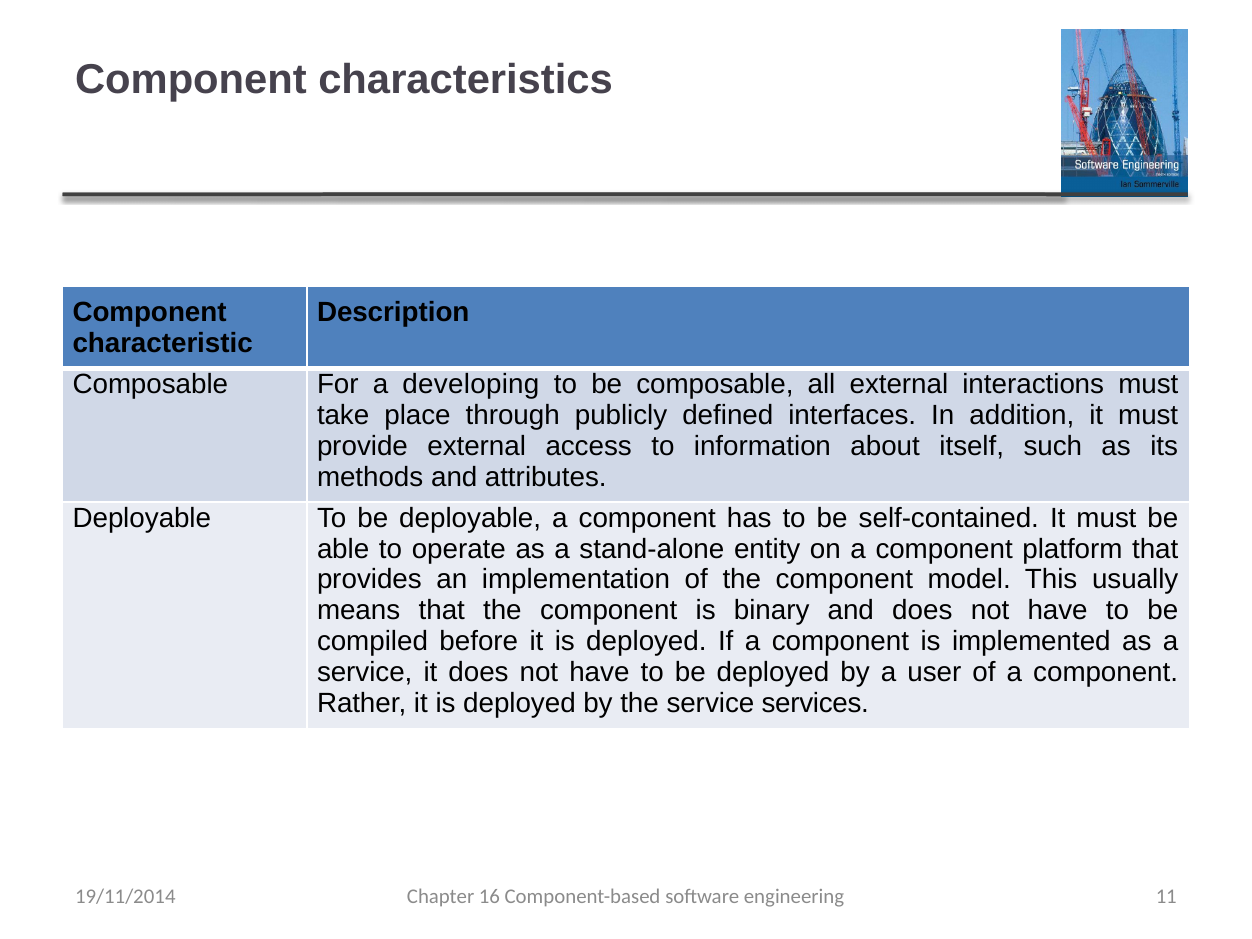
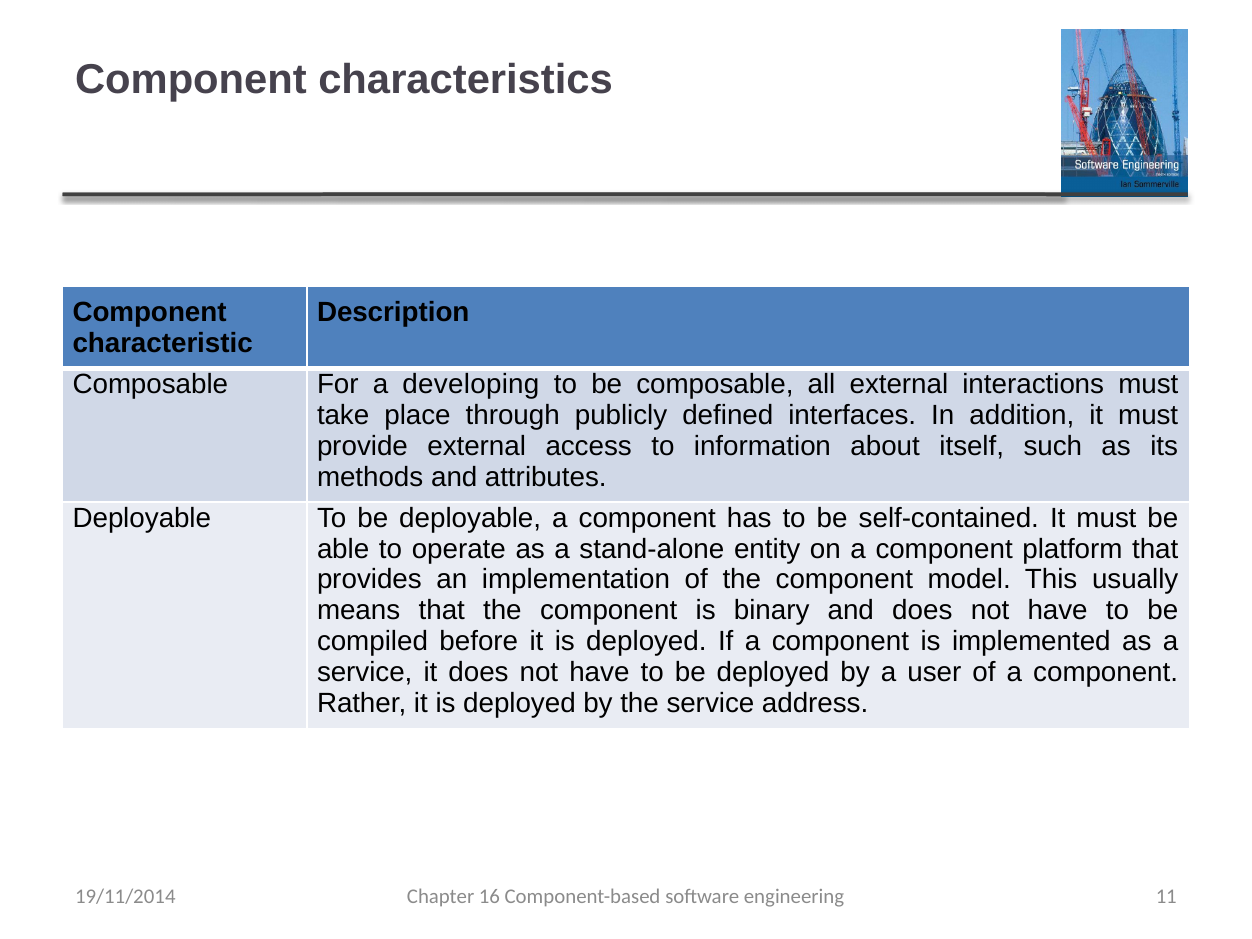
services: services -> address
